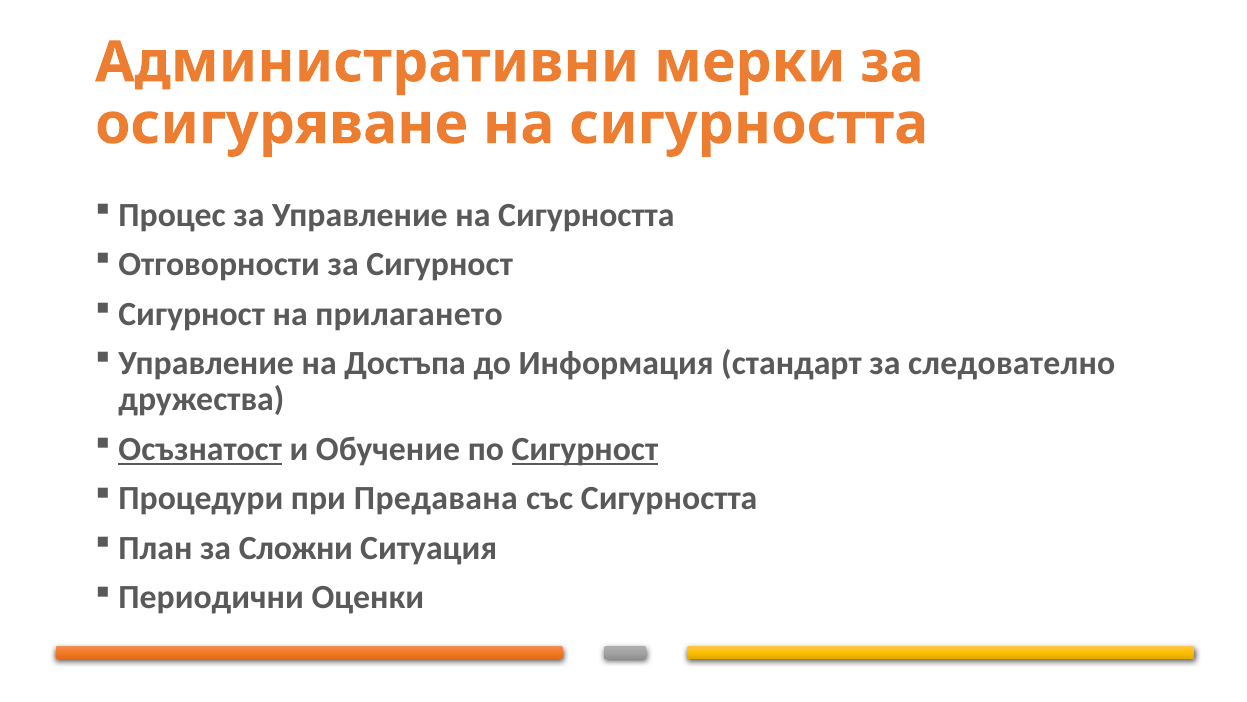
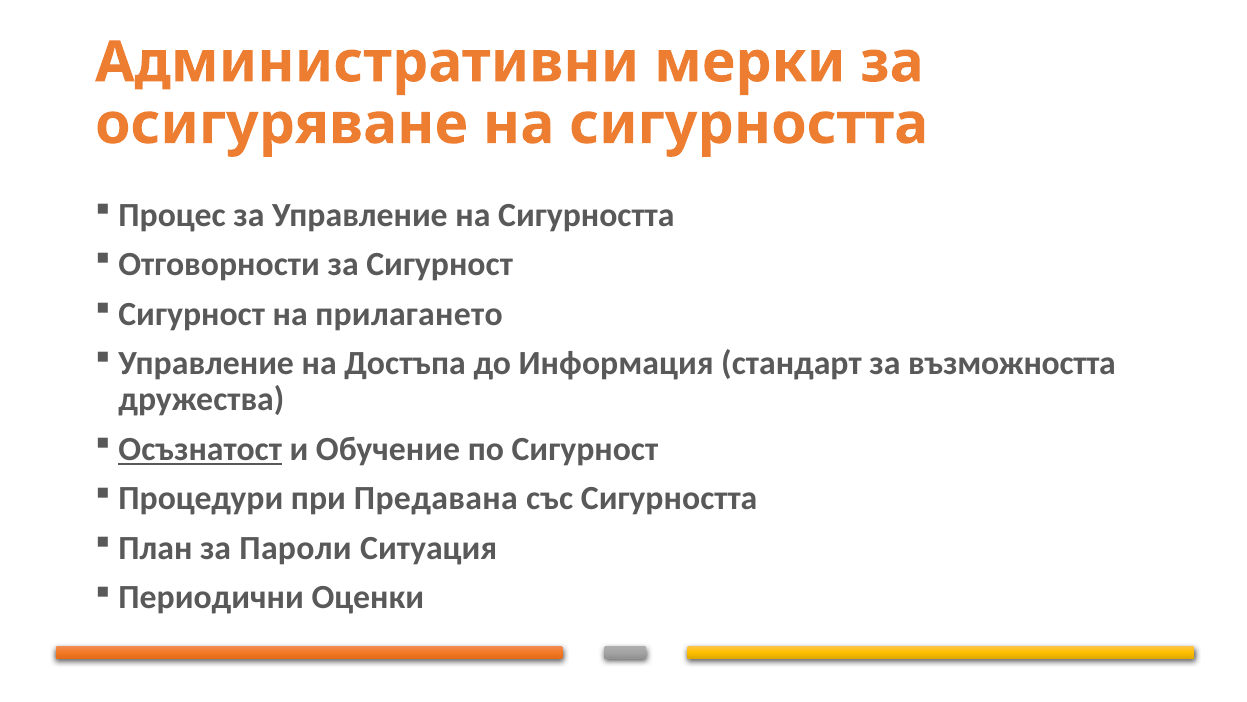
следователно: следователно -> възможността
Сигурност at (585, 449) underline: present -> none
Сложни: Сложни -> Пароли
